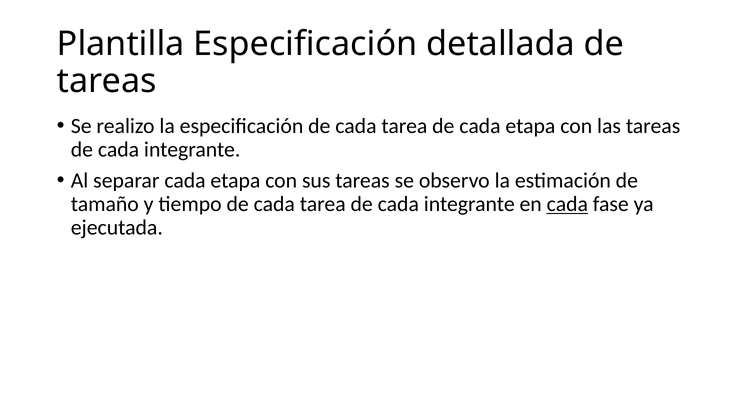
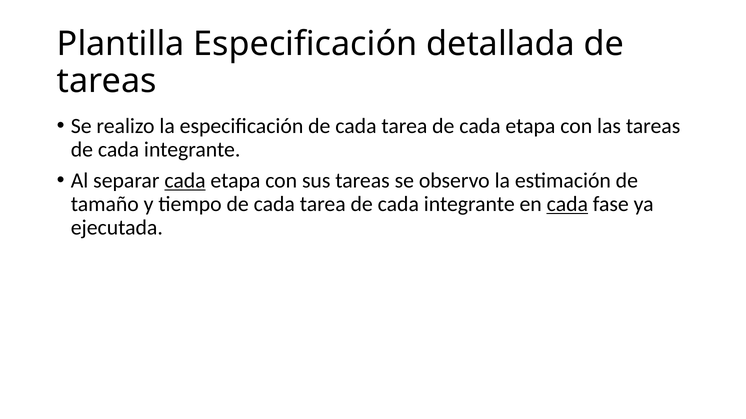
cada at (185, 181) underline: none -> present
